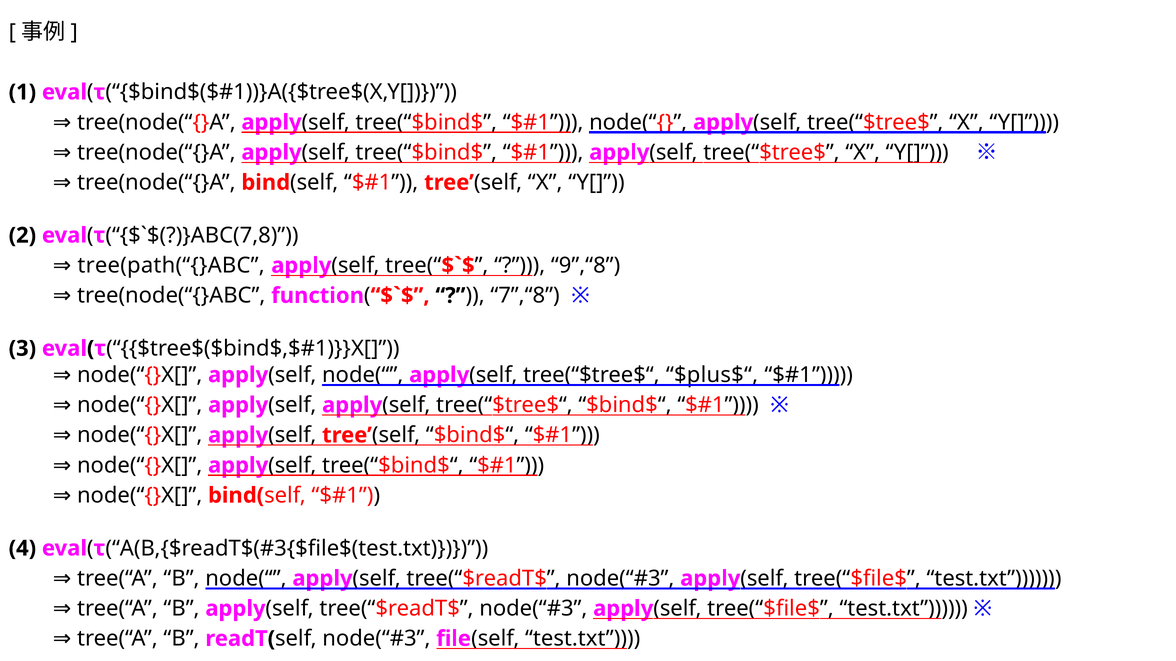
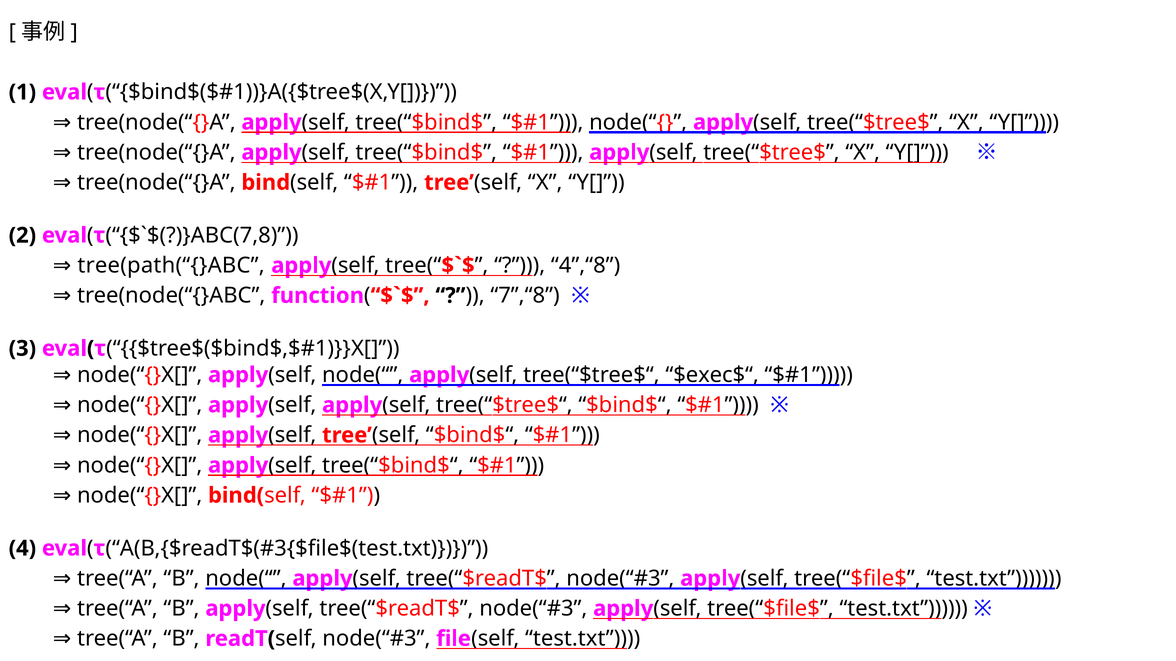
9”,“8: 9”,“8 -> 4”,“8
$plus$“: $plus$“ -> $exec$“
